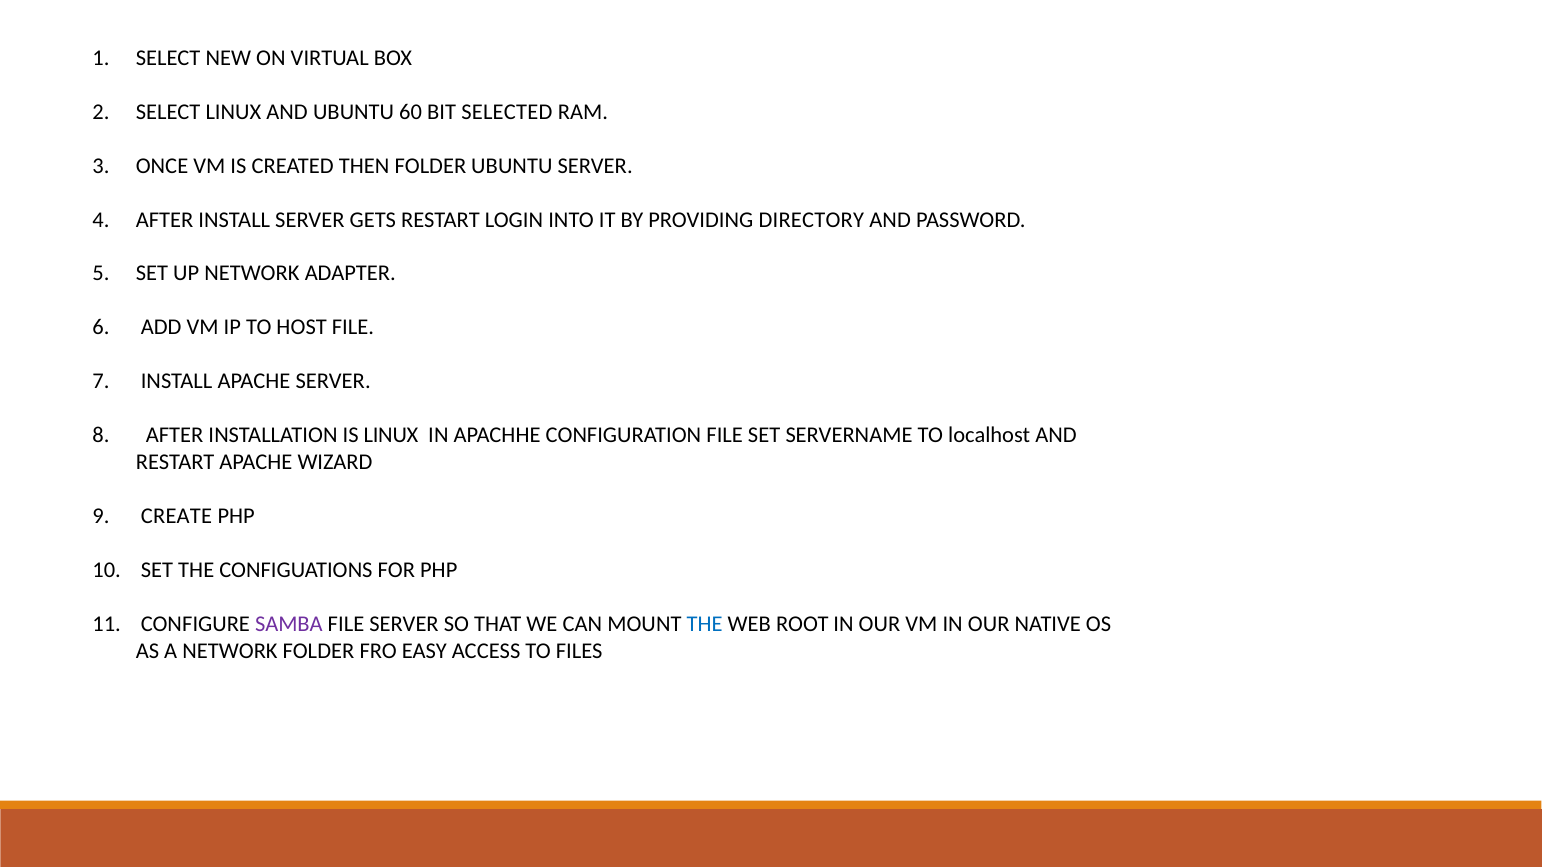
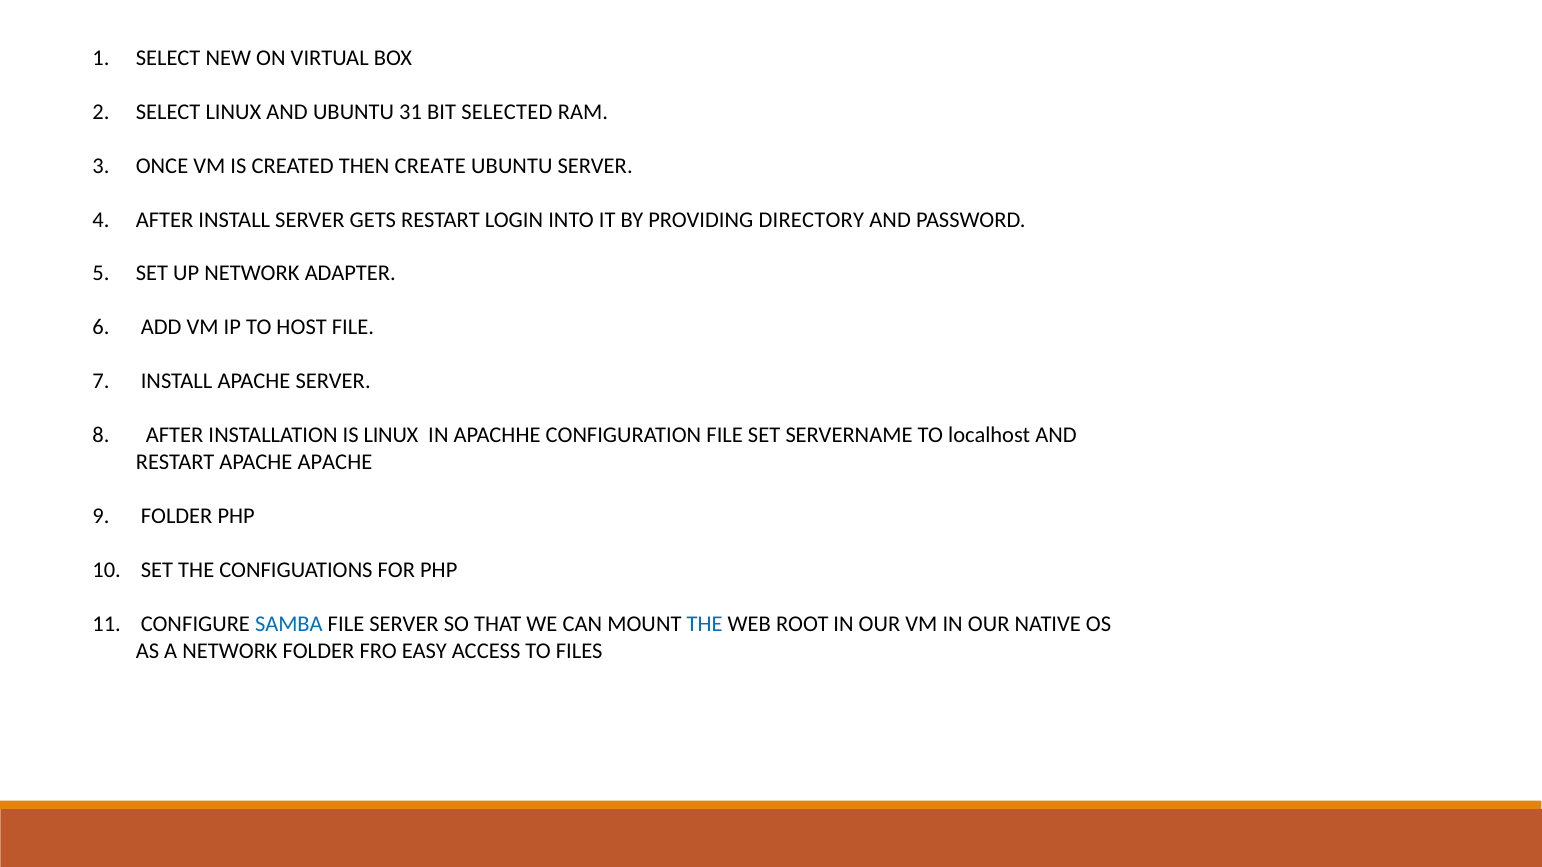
60: 60 -> 31
THEN FOLDER: FOLDER -> CREATE
APACHE WIZARD: WIZARD -> APACHE
CREATE at (176, 517): CREATE -> FOLDER
SAMBA colour: purple -> blue
